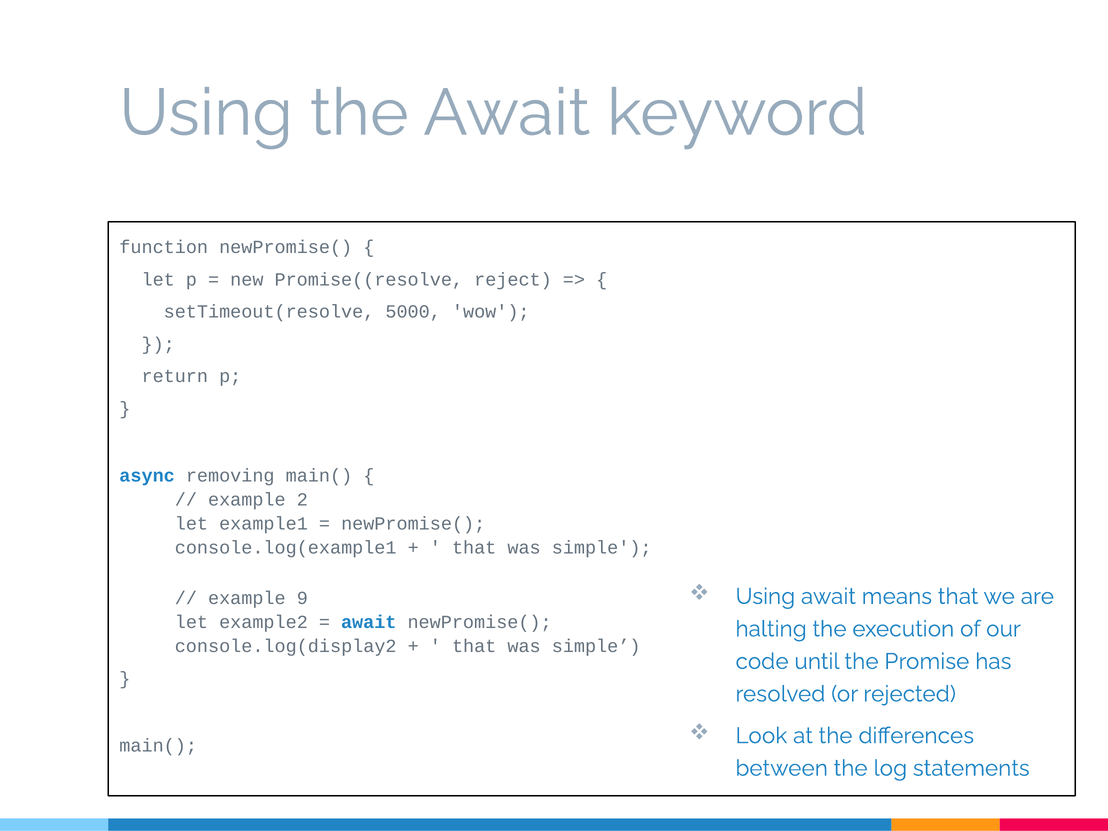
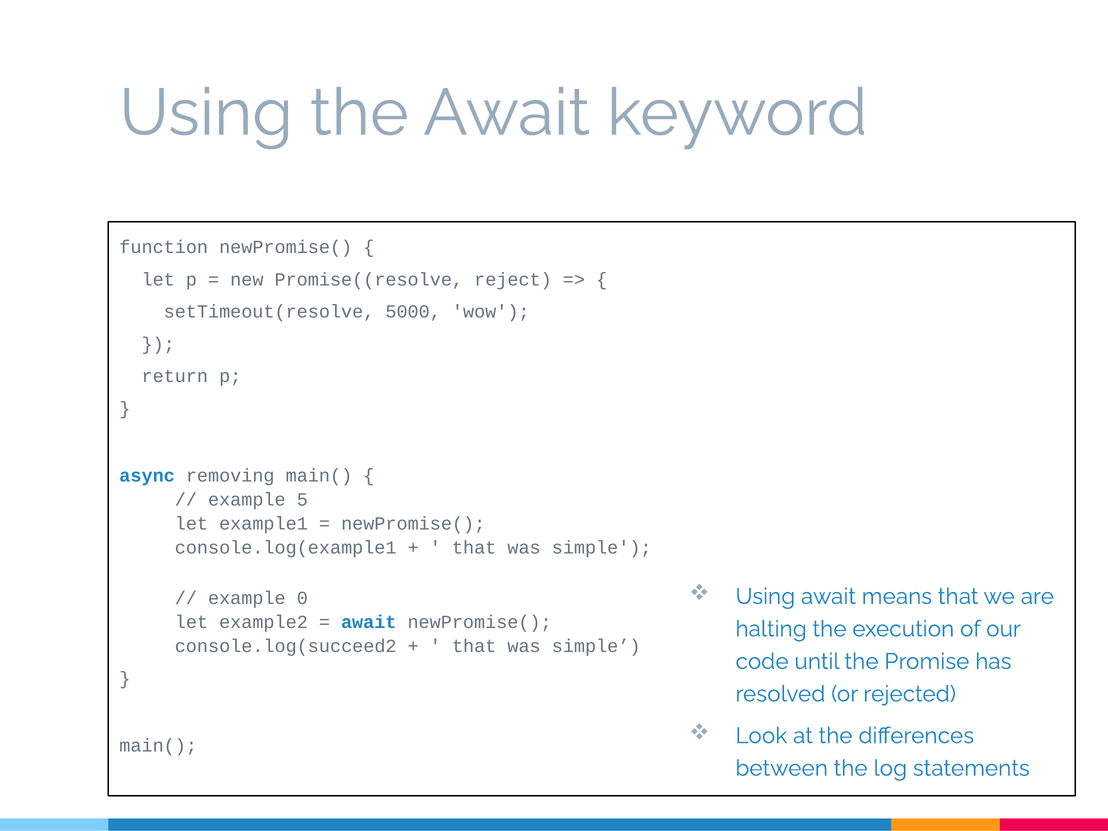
2: 2 -> 5
9: 9 -> 0
console.log(display2: console.log(display2 -> console.log(succeed2
